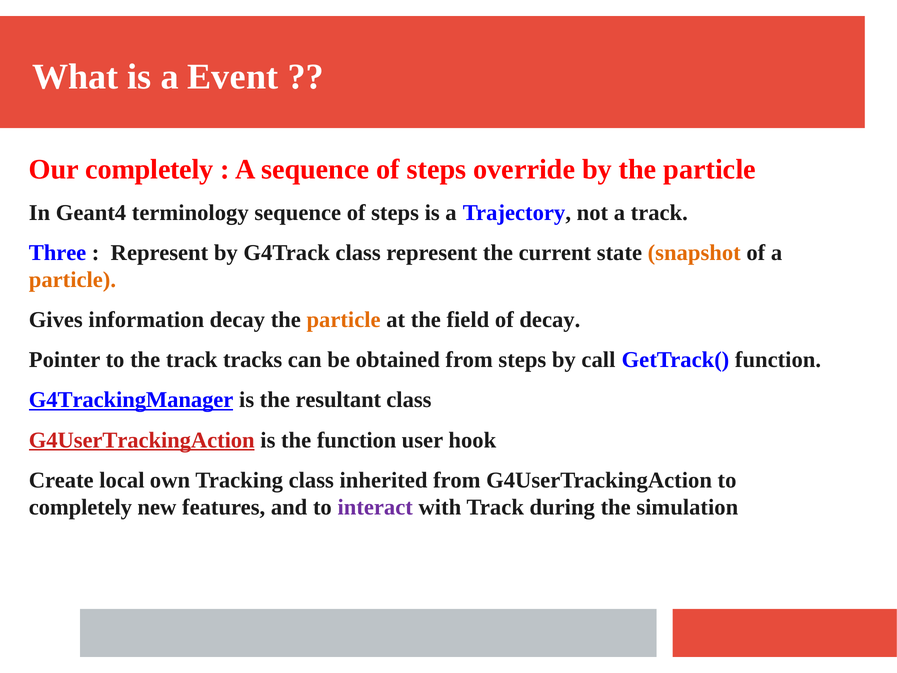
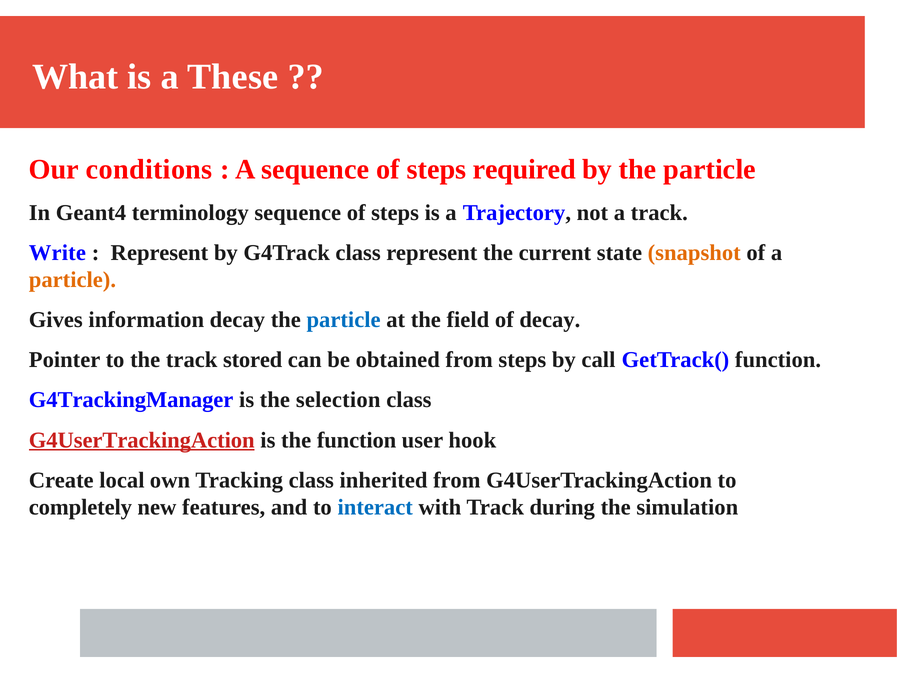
Event: Event -> These
Our completely: completely -> conditions
override: override -> required
Three: Three -> Write
particle at (344, 320) colour: orange -> blue
tracks: tracks -> stored
G4TrackingManager underline: present -> none
resultant: resultant -> selection
interact colour: purple -> blue
